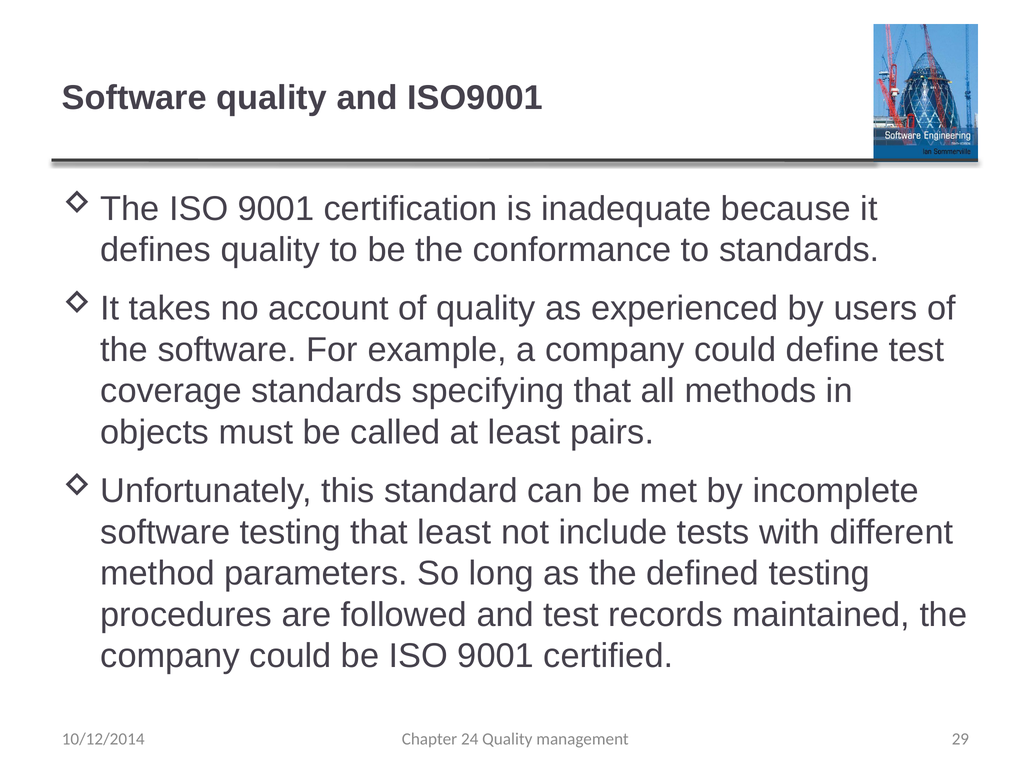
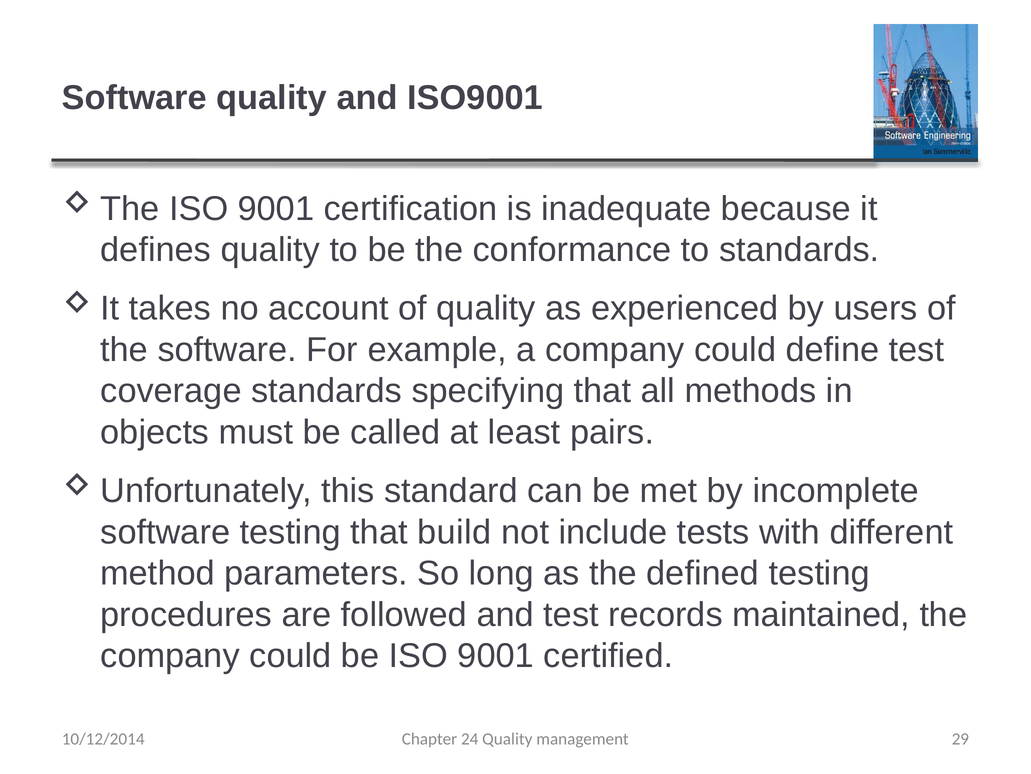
that least: least -> build
